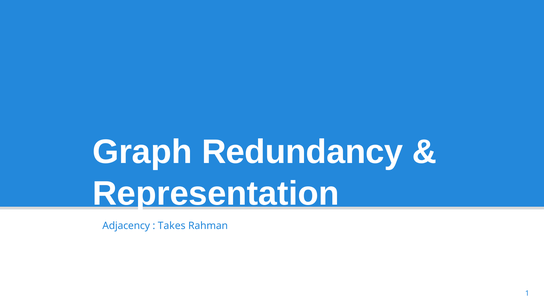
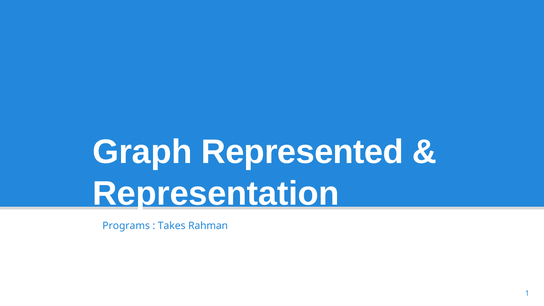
Redundancy: Redundancy -> Represented
Adjacency: Adjacency -> Programs
